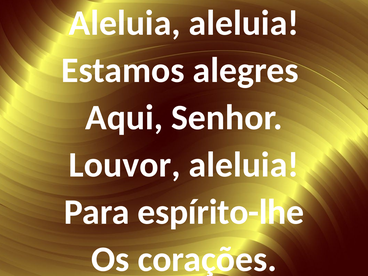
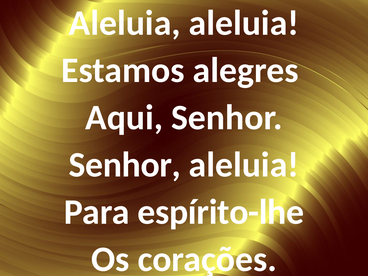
Louvor at (125, 165): Louvor -> Senhor
